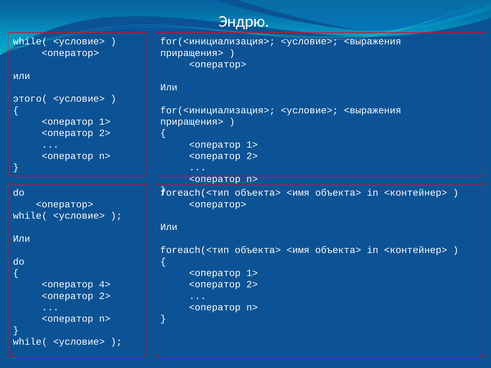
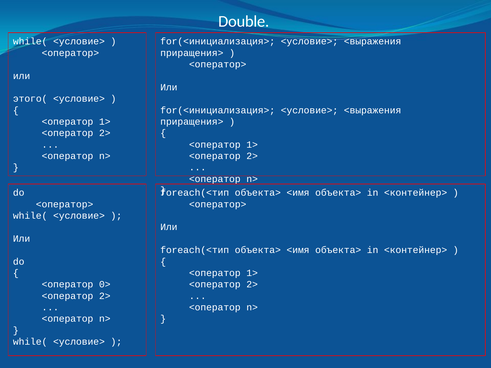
Эндрю: Эндрю -> Double
4>: 4> -> 0>
